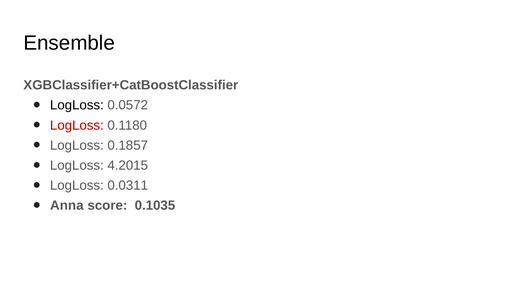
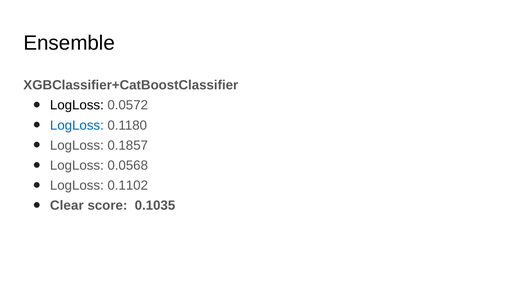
LogLoss at (77, 125) colour: red -> blue
4.2015: 4.2015 -> 0.0568
0.0311: 0.0311 -> 0.1102
Anna: Anna -> Clear
